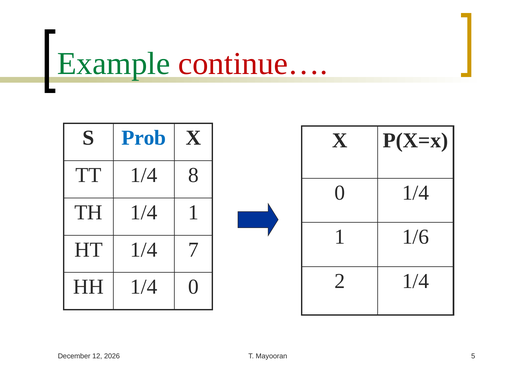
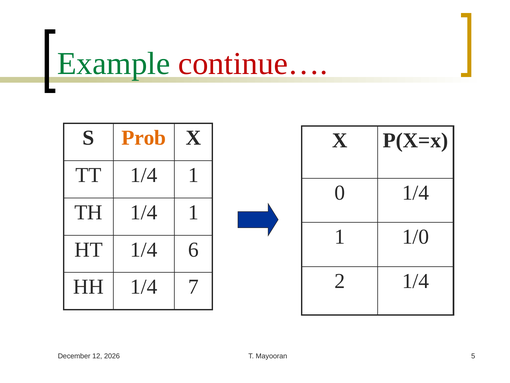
Prob colour: blue -> orange
TT 1/4 8: 8 -> 1
1/6: 1/6 -> 1/0
7: 7 -> 6
1/4 0: 0 -> 7
